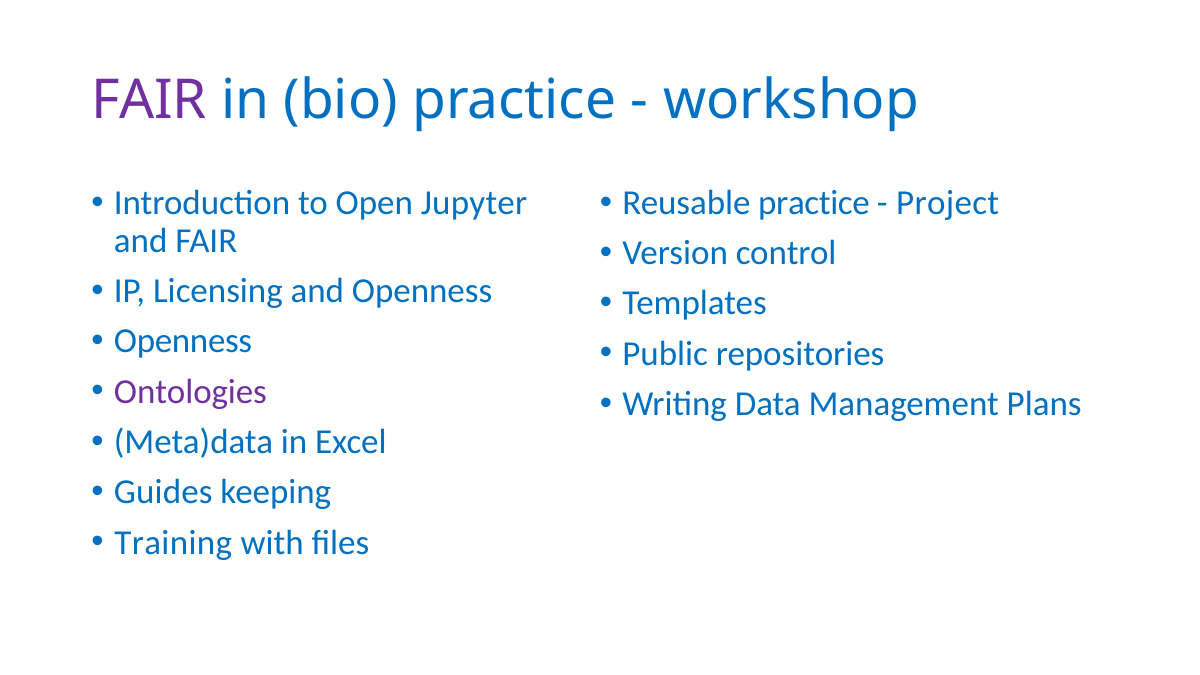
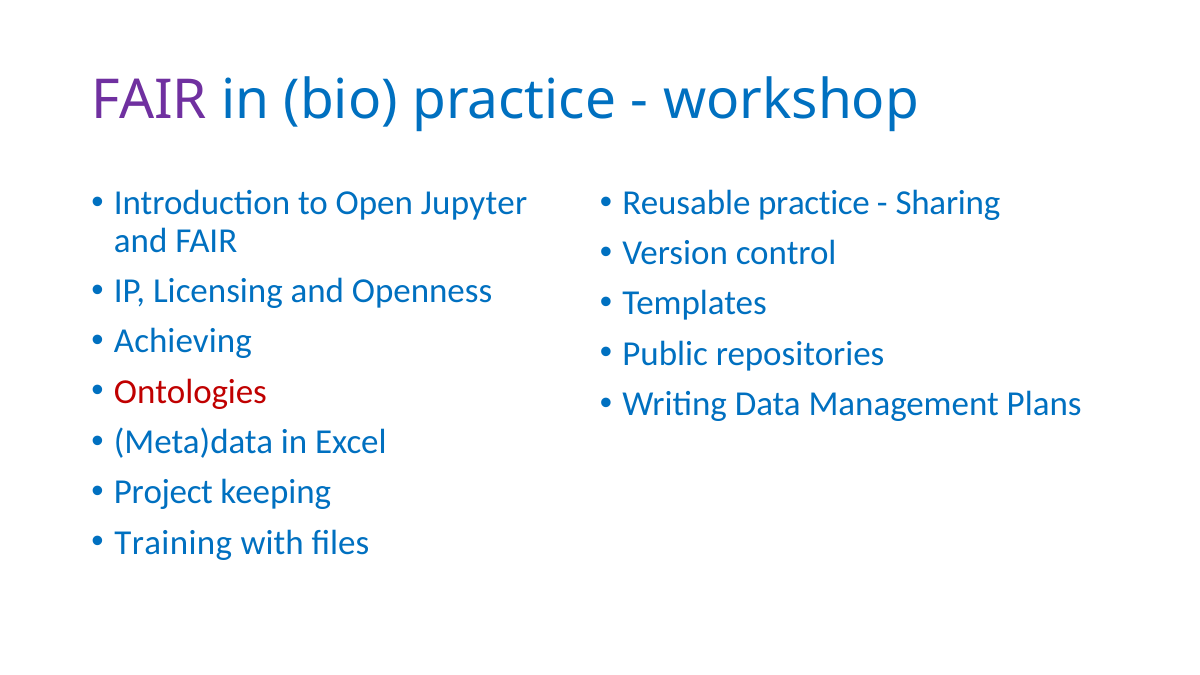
Project: Project -> Sharing
Openness at (183, 341): Openness -> Achieving
Ontologies colour: purple -> red
Guides: Guides -> Project
